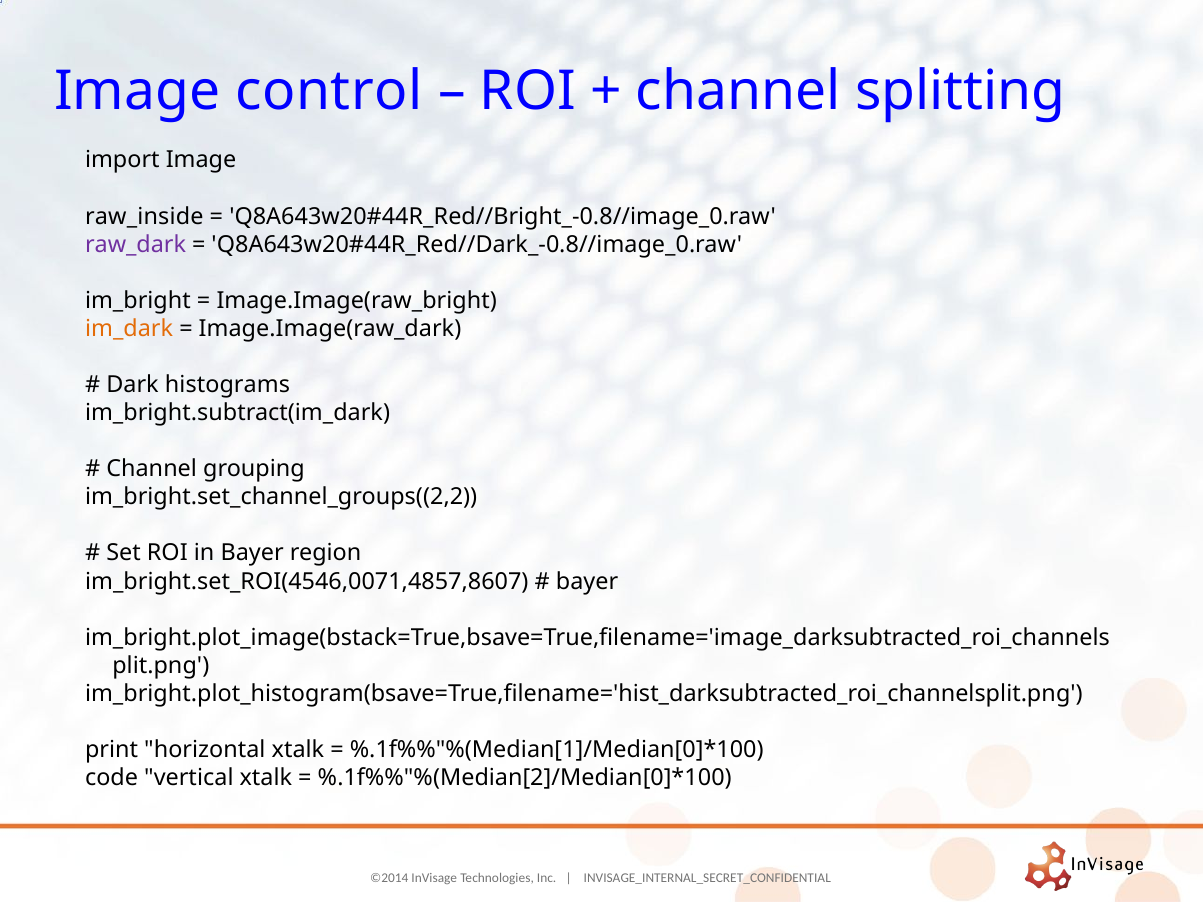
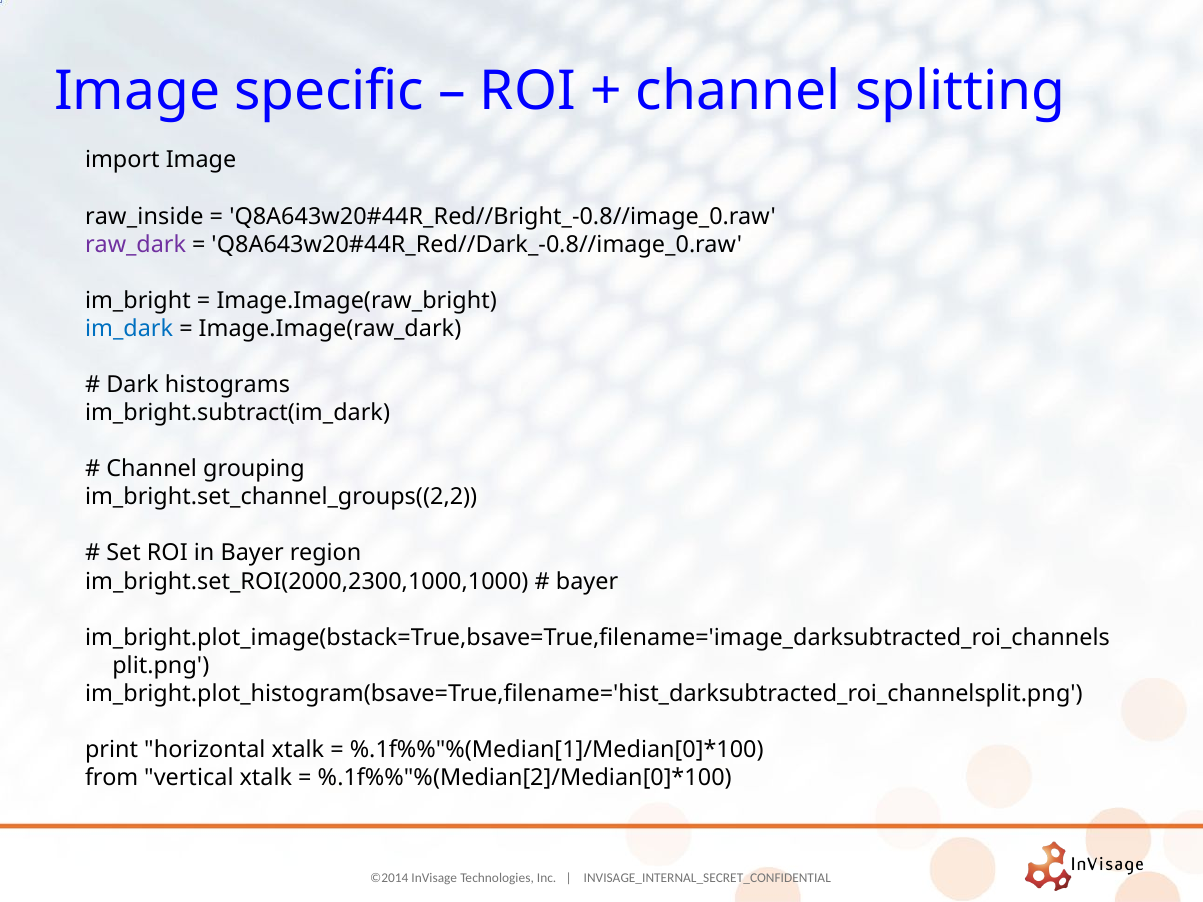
control: control -> specific
im_dark colour: orange -> blue
im_bright.set_ROI(4546,0071,4857,8607: im_bright.set_ROI(4546,0071,4857,8607 -> im_bright.set_ROI(2000,2300,1000,1000
code: code -> from
